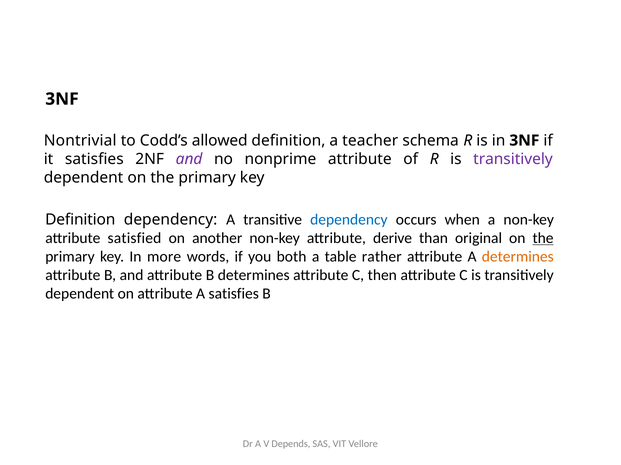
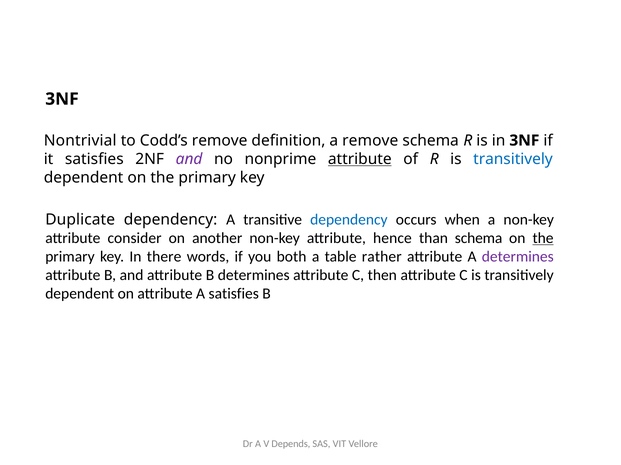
Codd’s allowed: allowed -> remove
a teacher: teacher -> remove
attribute at (360, 159) underline: none -> present
transitively at (513, 159) colour: purple -> blue
Definition at (80, 220): Definition -> Duplicate
satisfied: satisfied -> consider
derive: derive -> hence
than original: original -> schema
more: more -> there
determines at (518, 257) colour: orange -> purple
